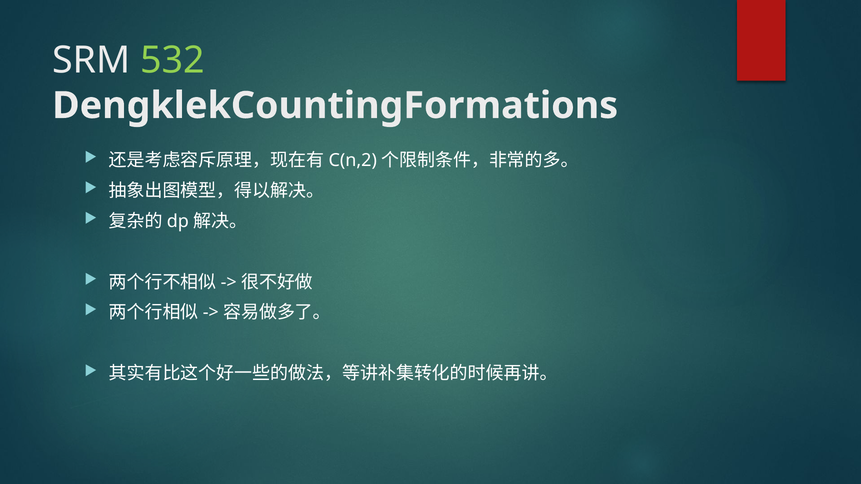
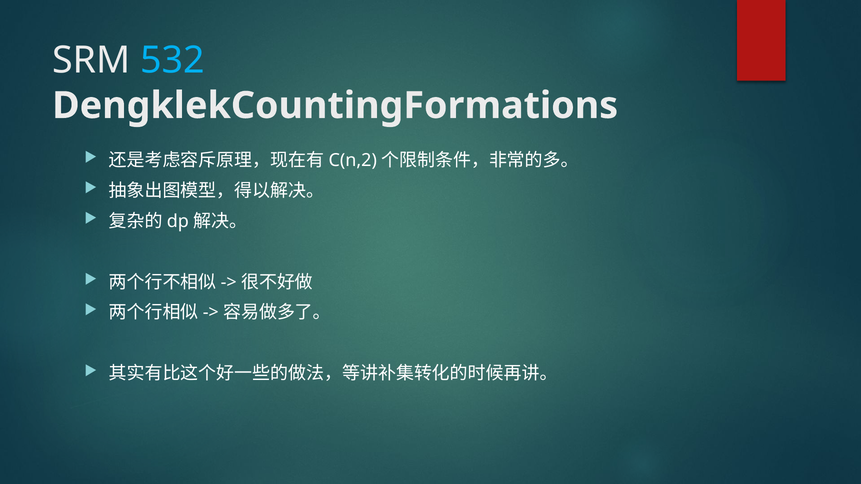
532 colour: light green -> light blue
